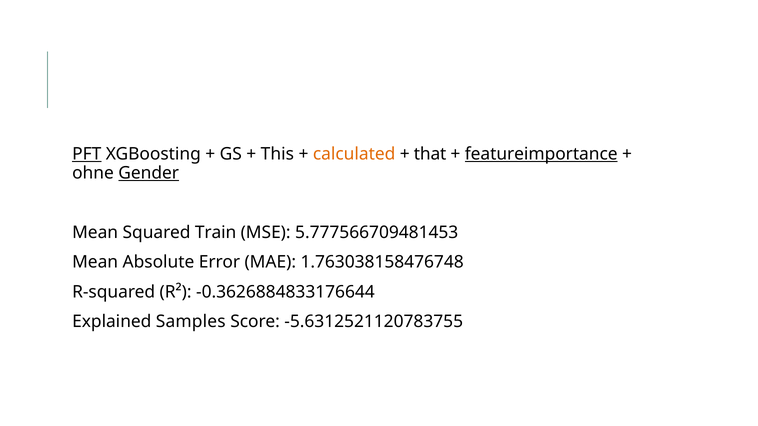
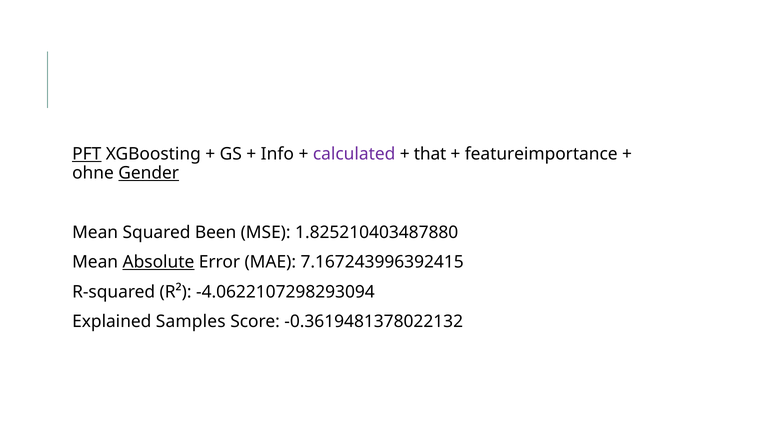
This: This -> Info
calculated colour: orange -> purple
featureimportance underline: present -> none
Train: Train -> Been
5.777566709481453: 5.777566709481453 -> 1.825210403487880
Absolute underline: none -> present
1.763038158476748: 1.763038158476748 -> 7.167243996392415
-0.3626884833176644: -0.3626884833176644 -> -4.0622107298293094
-5.6312521120783755: -5.6312521120783755 -> -0.3619481378022132
